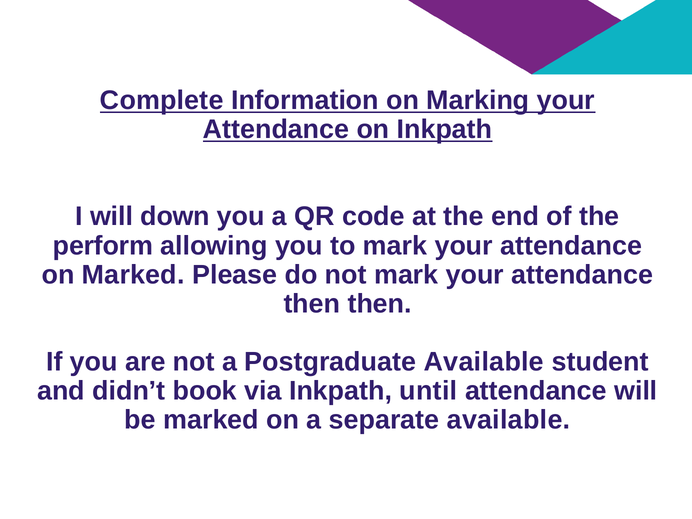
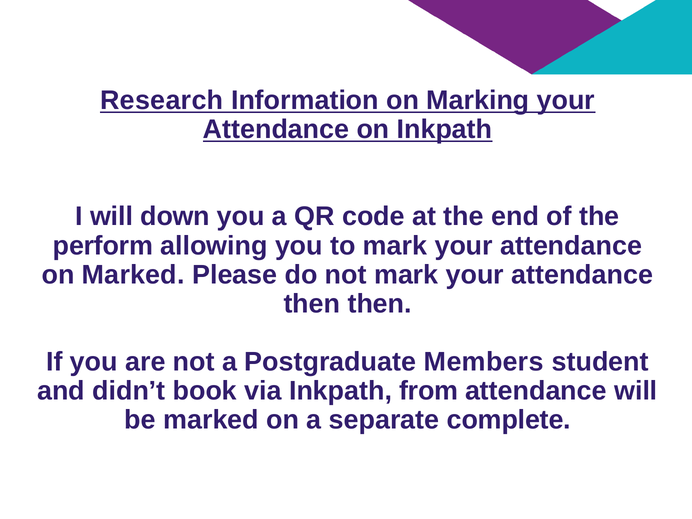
Complete: Complete -> Research
Postgraduate Available: Available -> Members
until: until -> from
separate available: available -> complete
